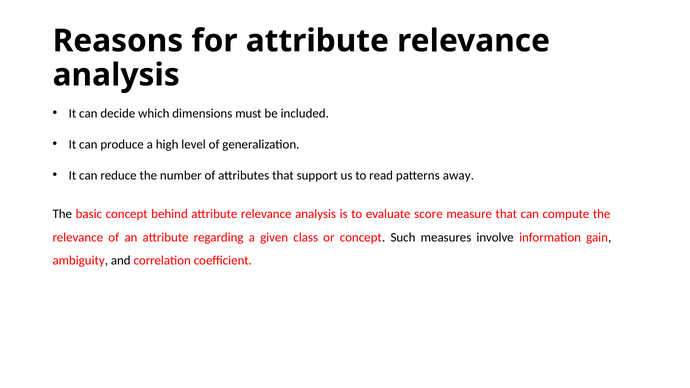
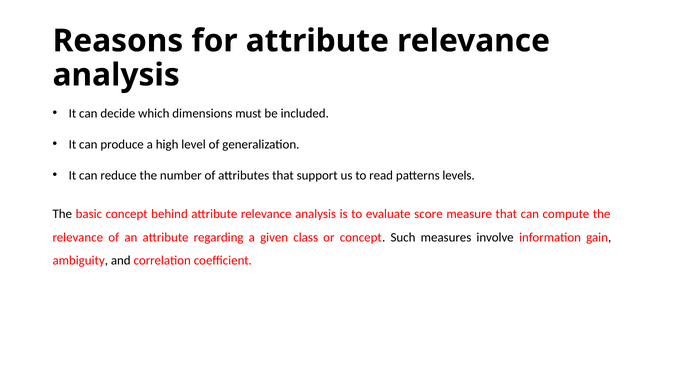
away: away -> levels
